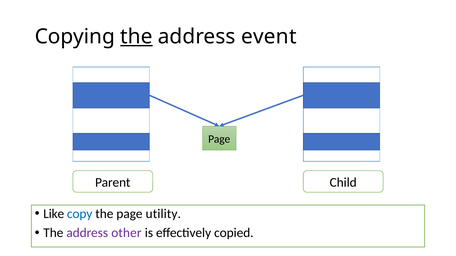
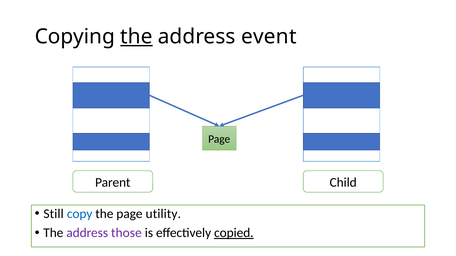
Like: Like -> Still
other: other -> those
copied underline: none -> present
